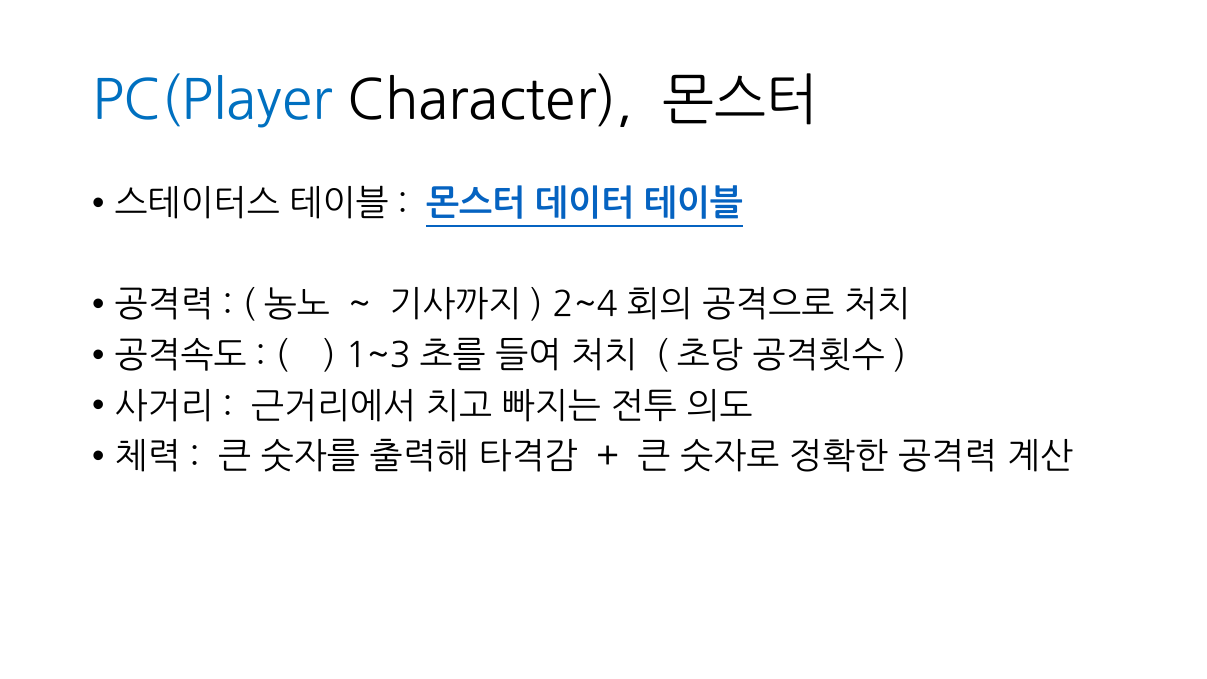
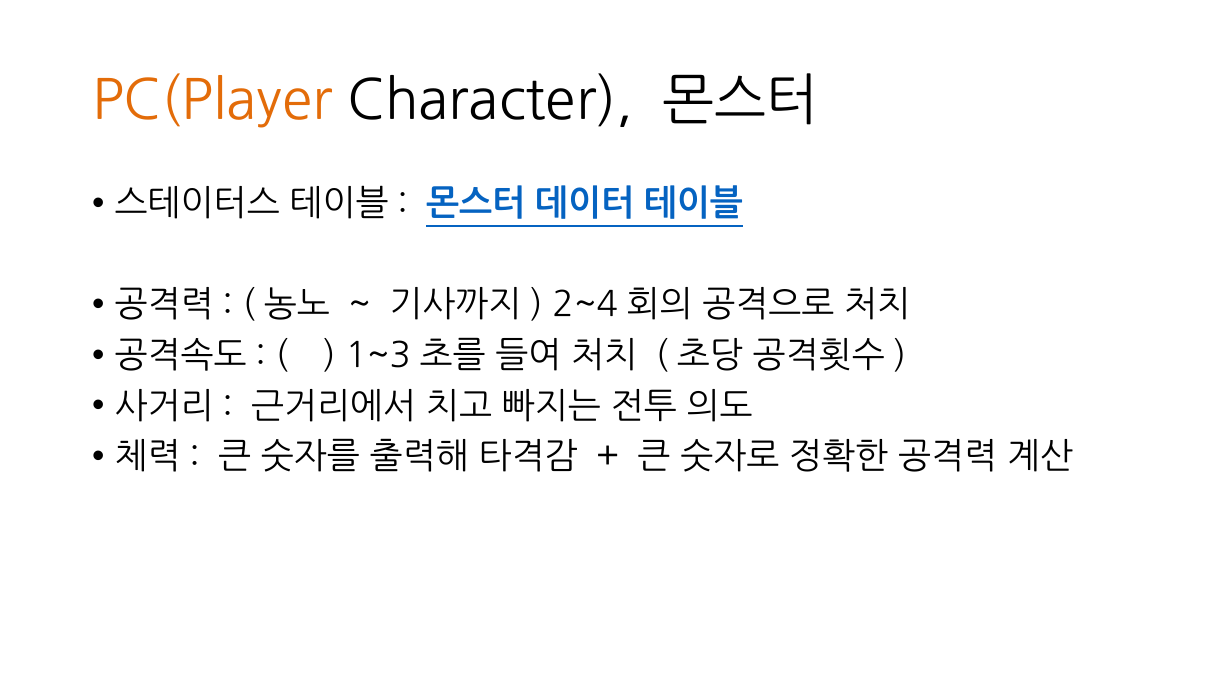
PC(Player colour: blue -> orange
